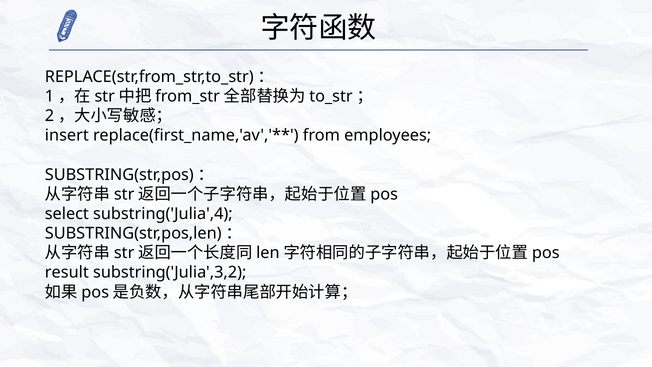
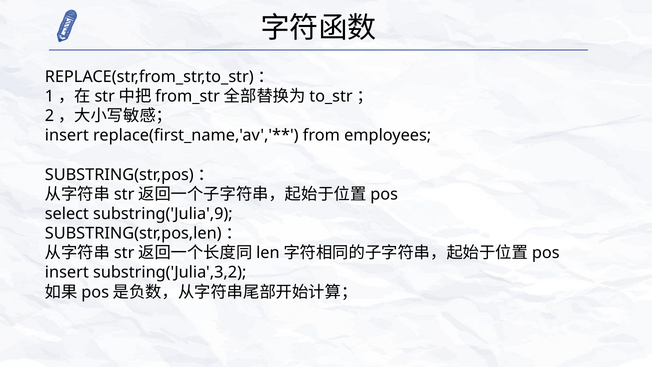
substring('Julia',4: substring('Julia',4 -> substring('Julia',9
result at (67, 272): result -> insert
